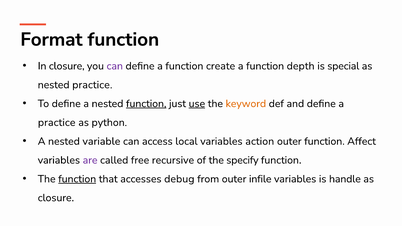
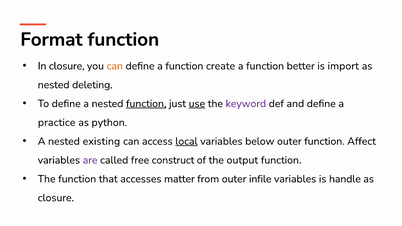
can at (115, 66) colour: purple -> orange
depth: depth -> better
special: special -> import
nested practice: practice -> deleting
keyword colour: orange -> purple
variable: variable -> existing
local underline: none -> present
action: action -> below
recursive: recursive -> construct
specify: specify -> output
function at (77, 179) underline: present -> none
debug: debug -> matter
